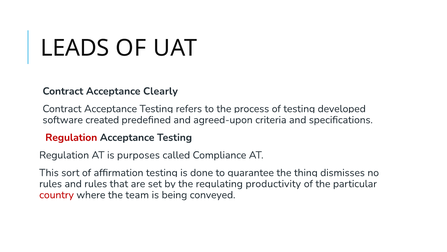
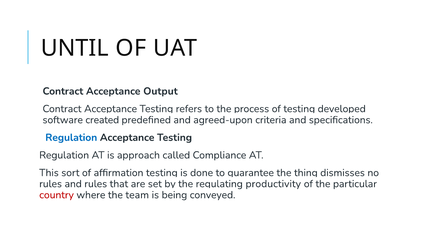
LEADS: LEADS -> UNTIL
Clearly: Clearly -> Output
Regulation at (71, 137) colour: red -> blue
purposes: purposes -> approach
